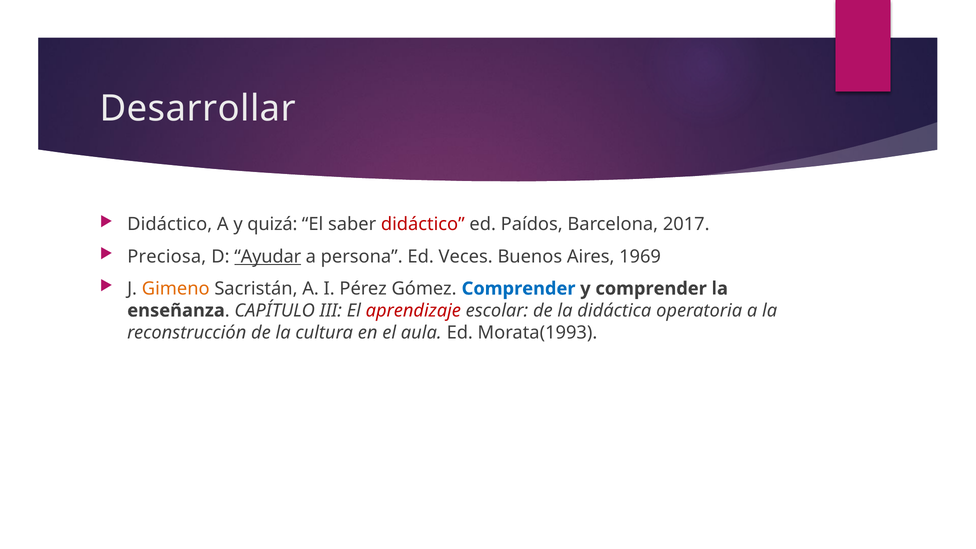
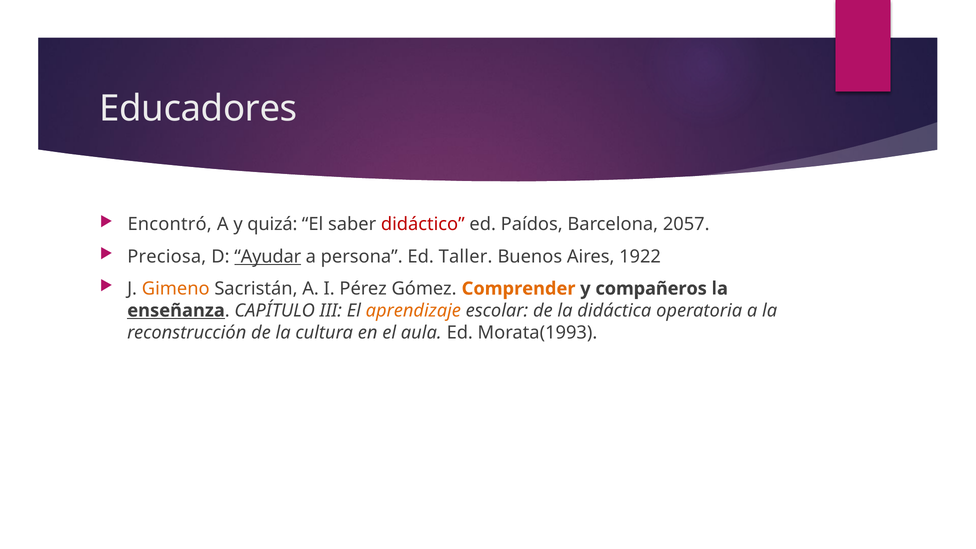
Desarrollar: Desarrollar -> Educadores
Didáctico at (170, 224): Didáctico -> Encontró
2017: 2017 -> 2057
Veces: Veces -> Taller
1969: 1969 -> 1922
Comprender at (519, 289) colour: blue -> orange
y comprender: comprender -> compañeros
enseñanza underline: none -> present
aprendizaje colour: red -> orange
